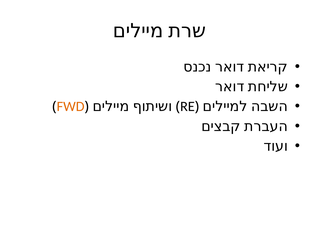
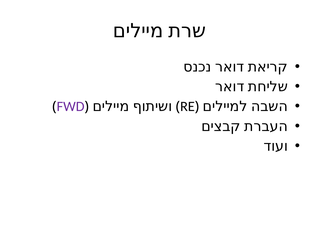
FWD colour: orange -> purple
